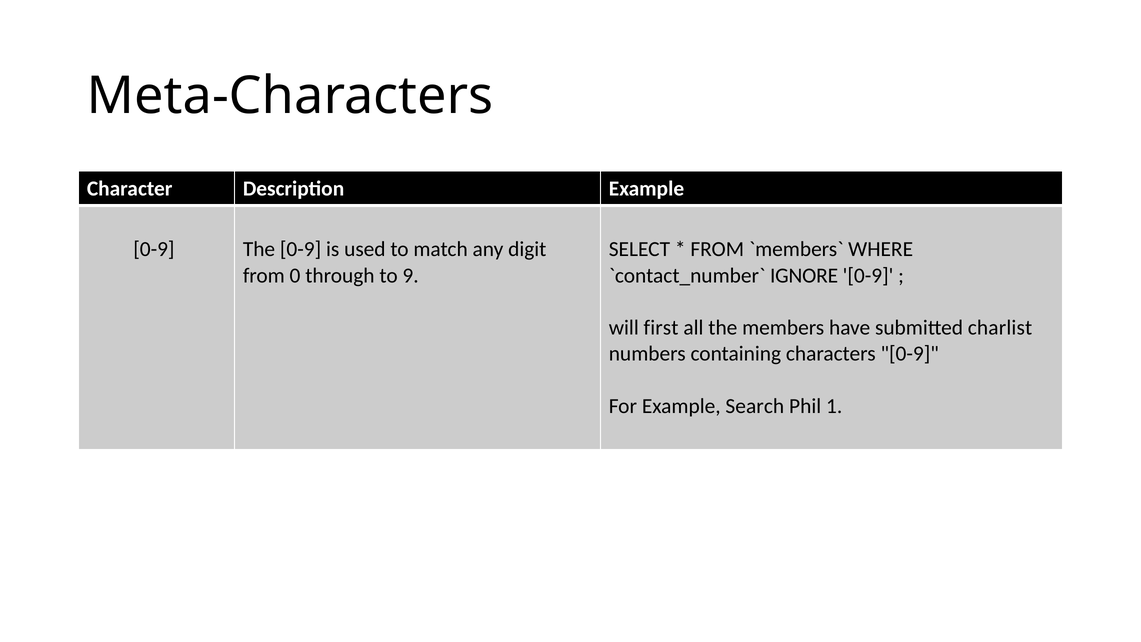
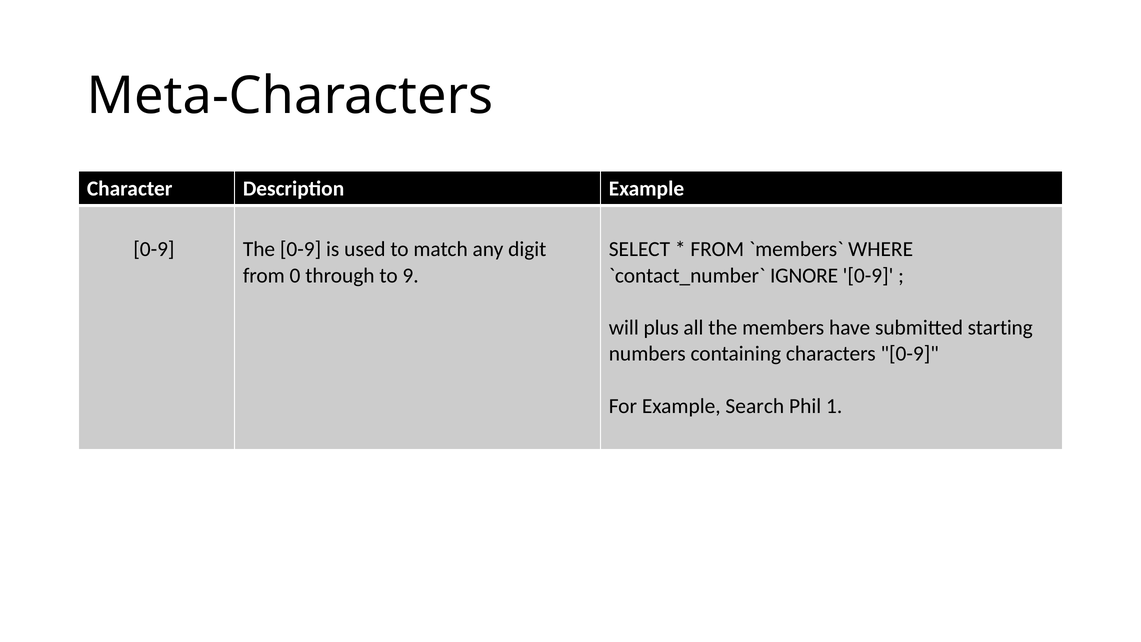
first: first -> plus
charlist: charlist -> starting
